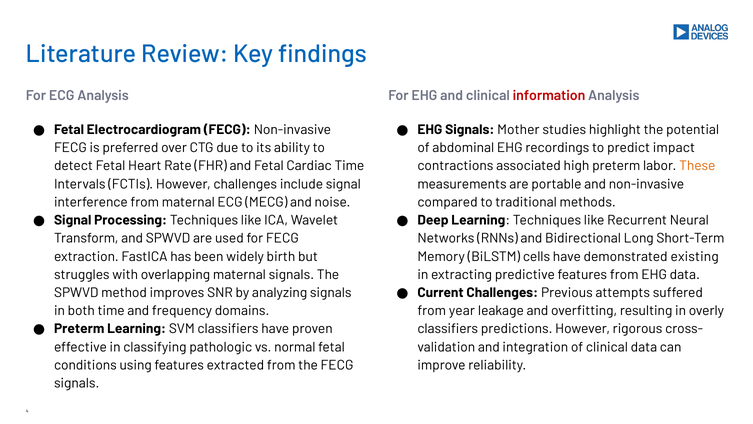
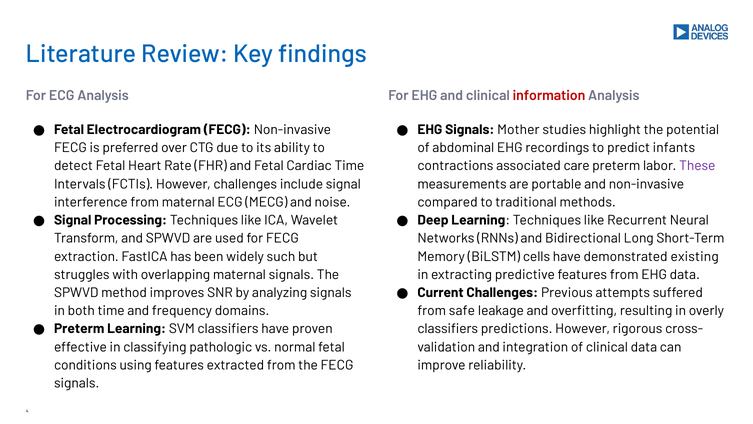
impact: impact -> infants
high: high -> care
These colour: orange -> purple
birth: birth -> such
year: year -> safe
